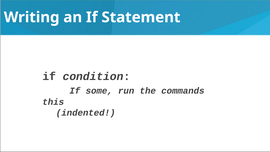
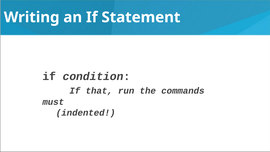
some: some -> that
this: this -> must
